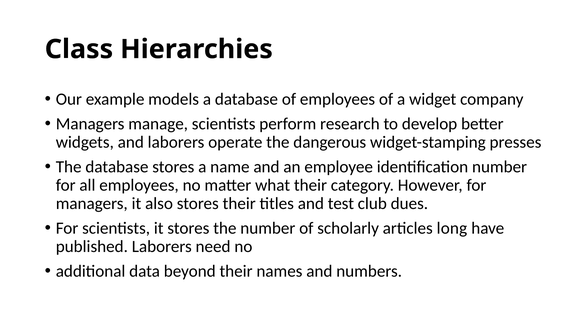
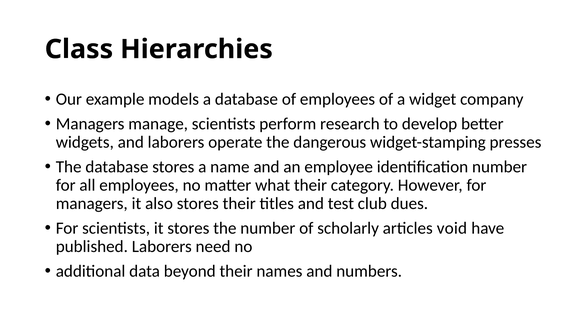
long: long -> void
